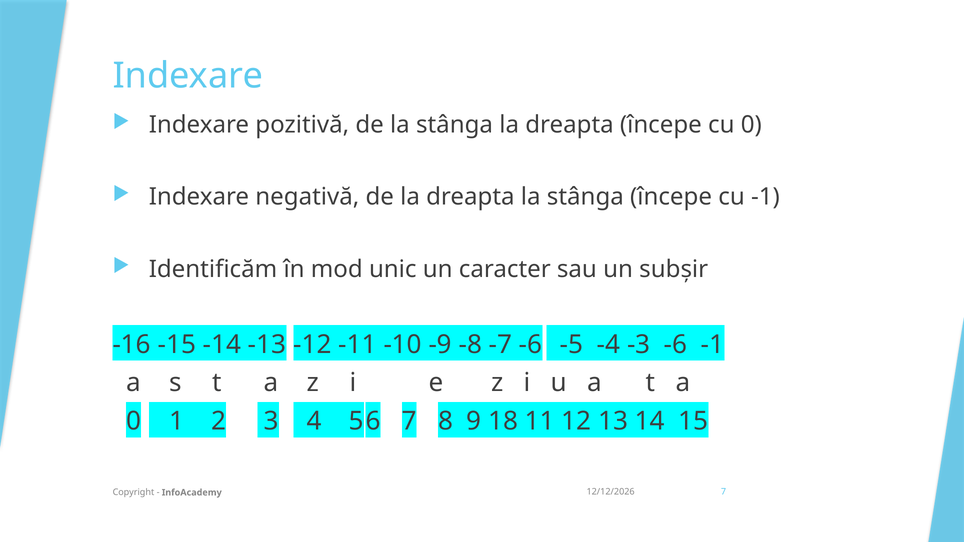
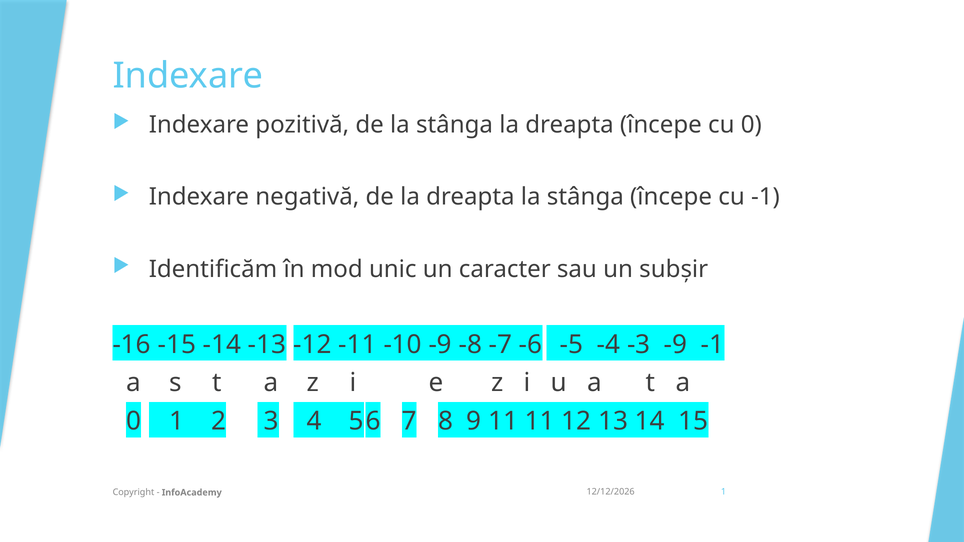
-3 -6: -6 -> -9
9 18: 18 -> 11
7 at (724, 492): 7 -> 1
